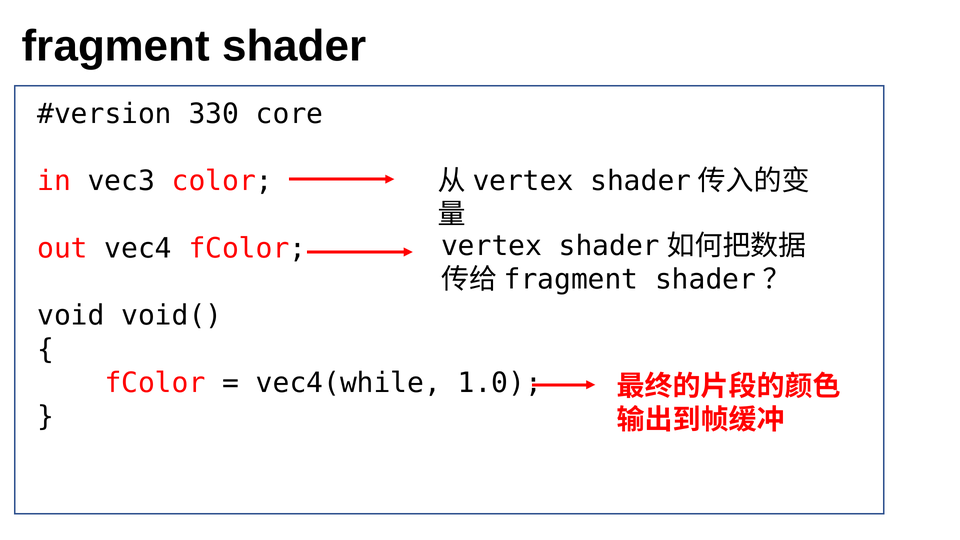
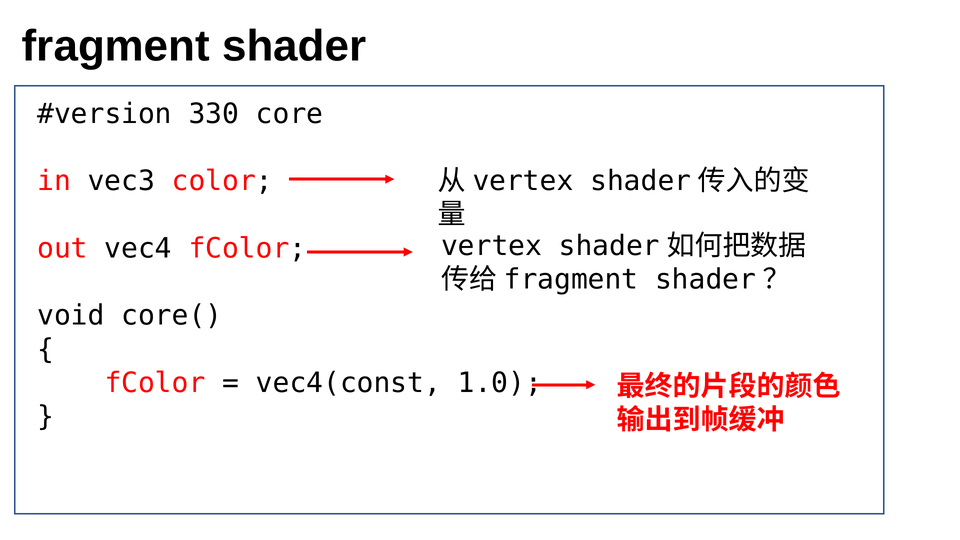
void(: void( -> core(
vec4(while: vec4(while -> vec4(const
